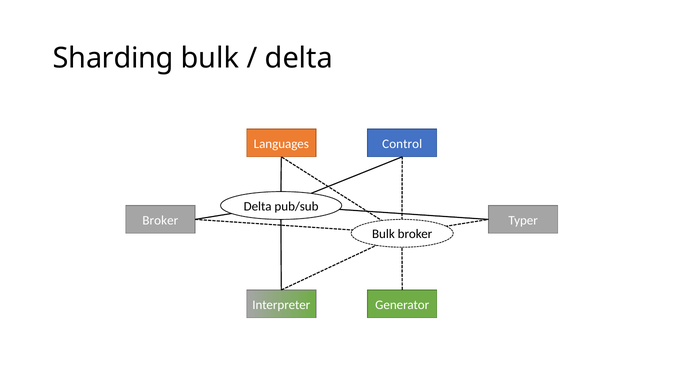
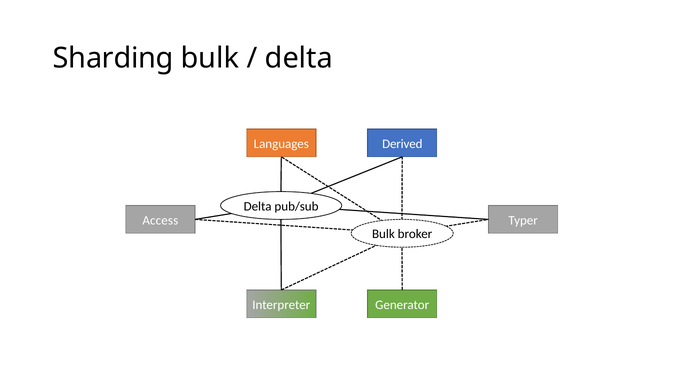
Control: Control -> Derived
Broker at (160, 221): Broker -> Access
